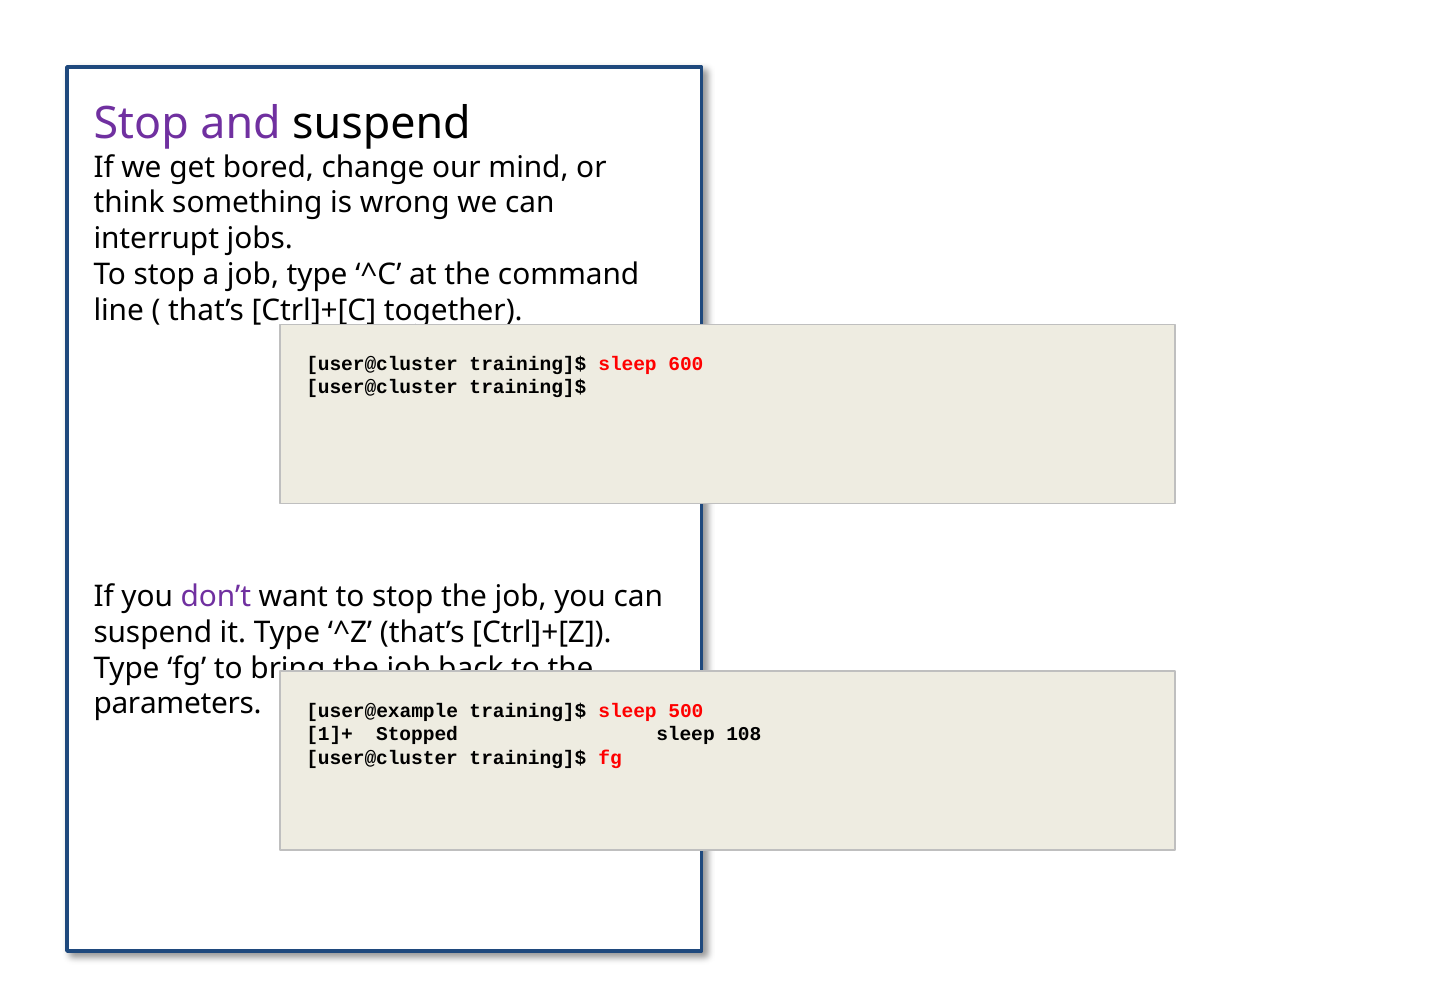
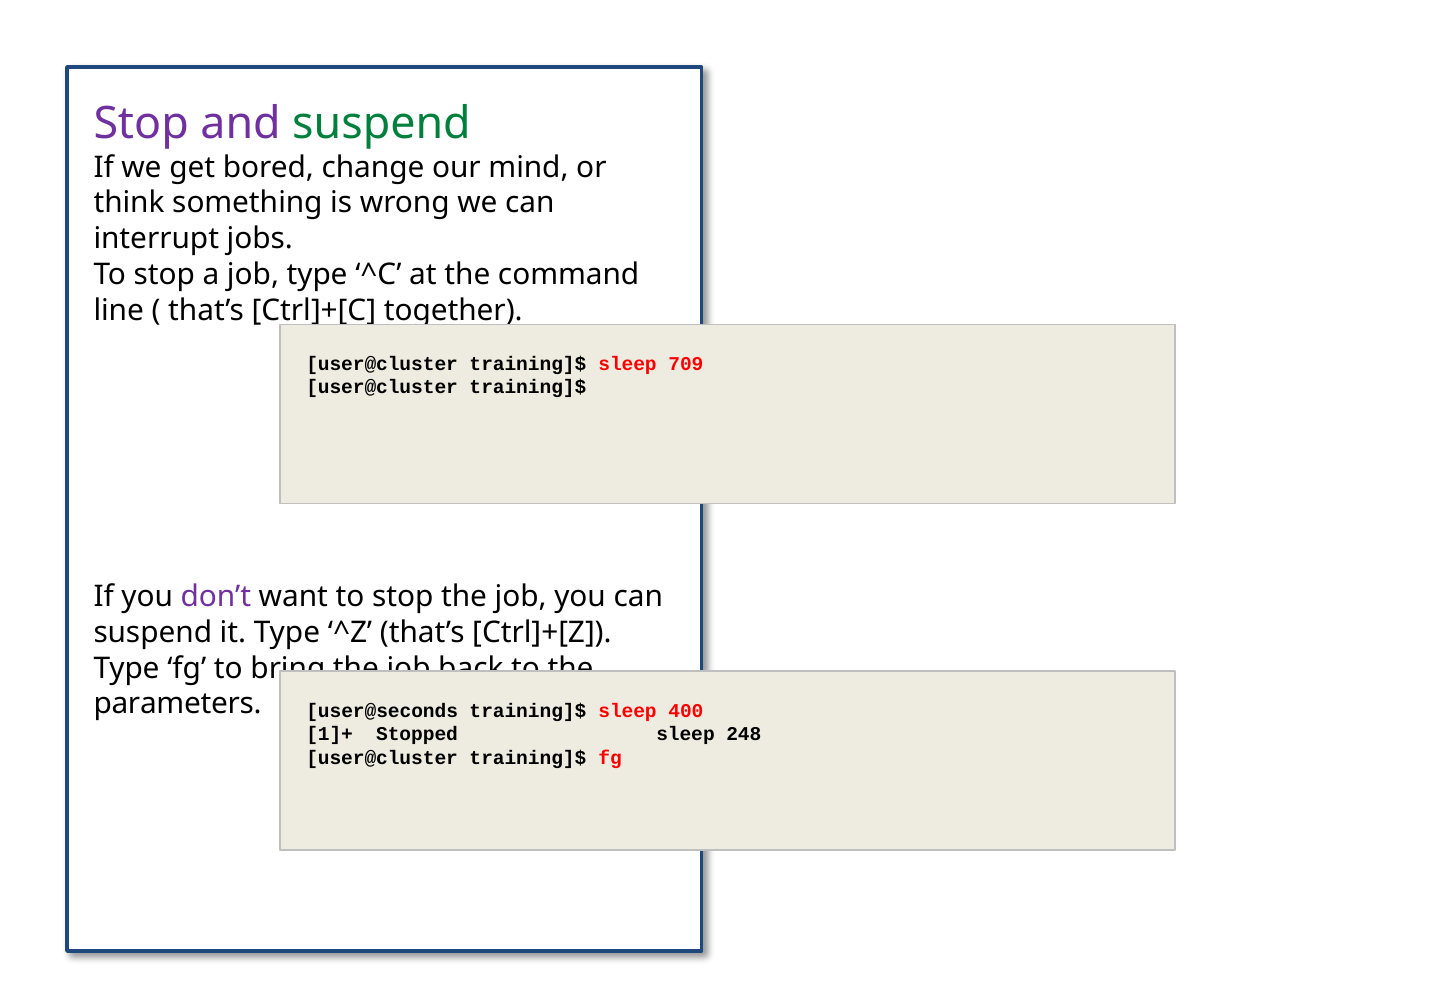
suspend at (381, 124) colour: black -> green
600: 600 -> 709
user@example: user@example -> user@seconds
500: 500 -> 400
108: 108 -> 248
